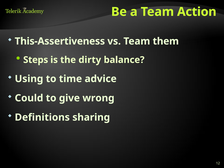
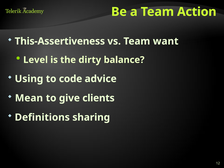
them: them -> want
Steps: Steps -> Level
time: time -> code
Could: Could -> Mean
wrong: wrong -> clients
